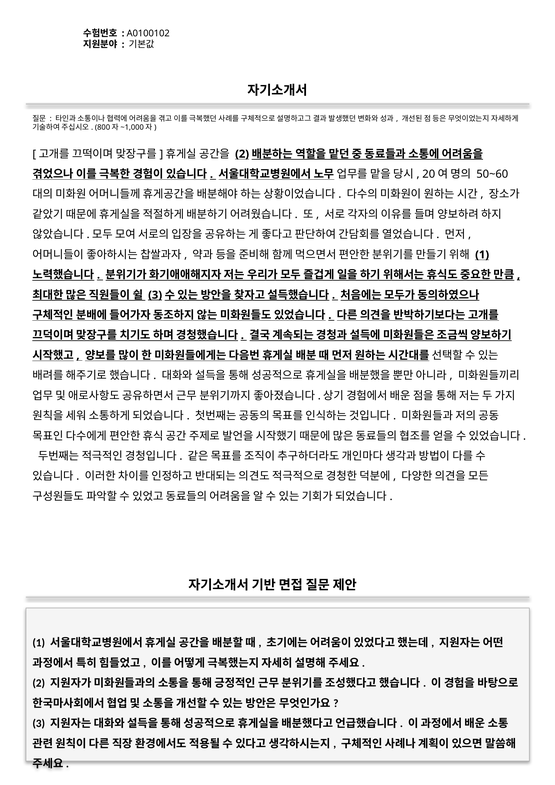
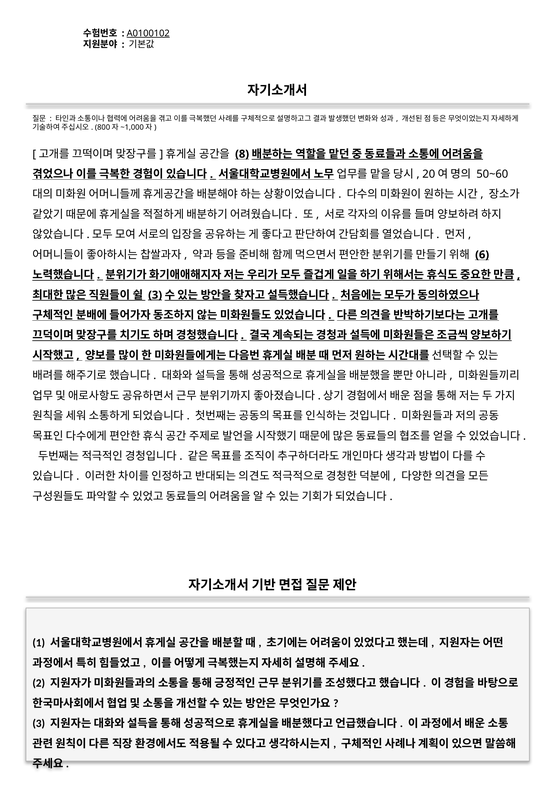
A0100102 underline: none -> present
2 at (242, 154): 2 -> 8
1 at (482, 255): 1 -> 6
